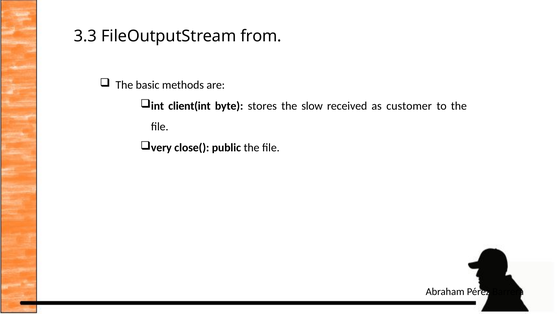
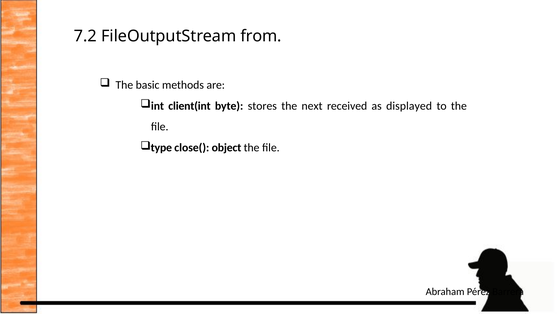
3.3: 3.3 -> 7.2
slow: slow -> next
customer: customer -> displayed
very: very -> type
public: public -> object
